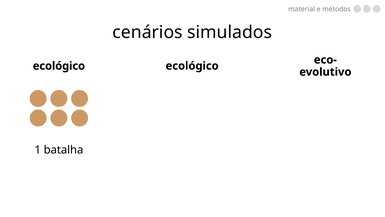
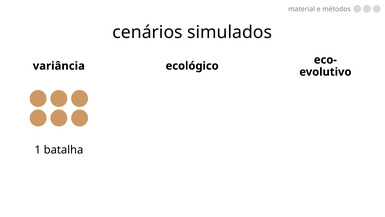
ecológico at (59, 66): ecológico -> variância
